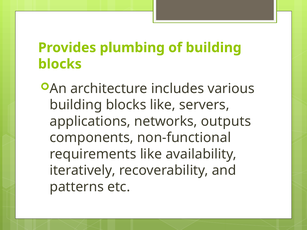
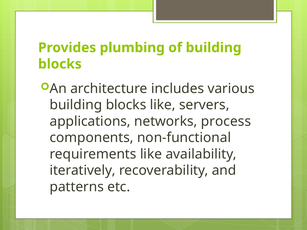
outputs: outputs -> process
